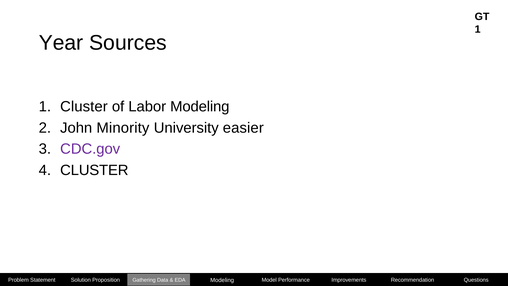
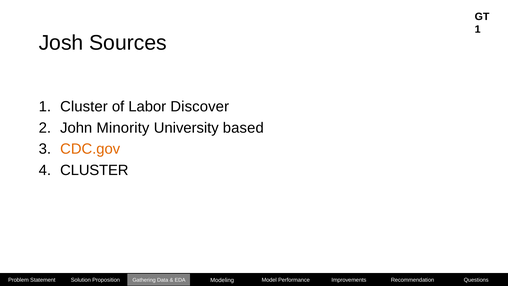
Year: Year -> Josh
Labor Modeling: Modeling -> Discover
easier: easier -> based
CDC.gov colour: purple -> orange
